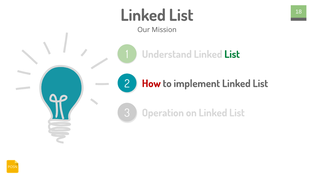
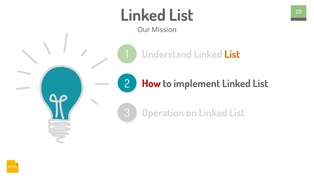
List at (232, 55) colour: green -> orange
